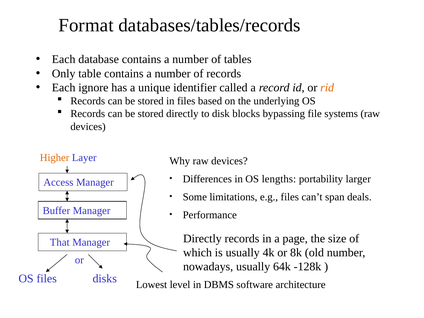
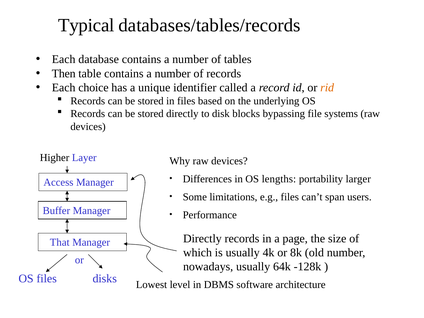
Format: Format -> Typical
Only: Only -> Then
ignore: ignore -> choice
Higher colour: orange -> black
deals: deals -> users
